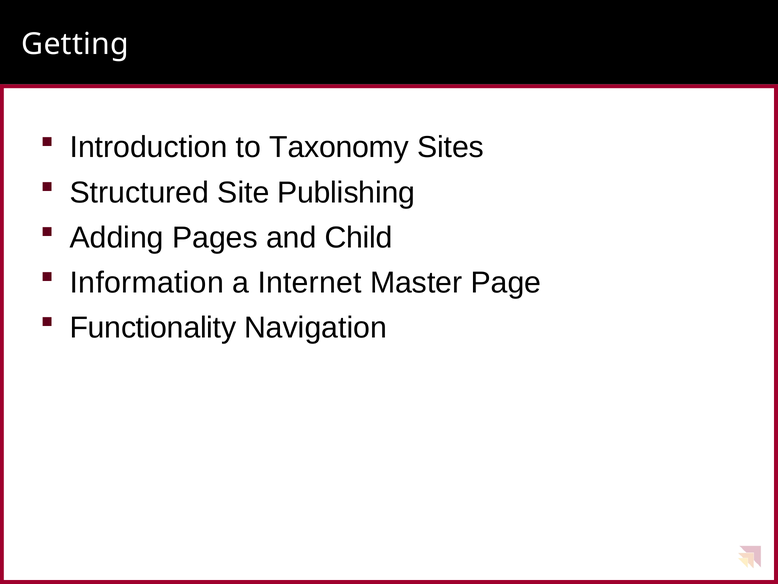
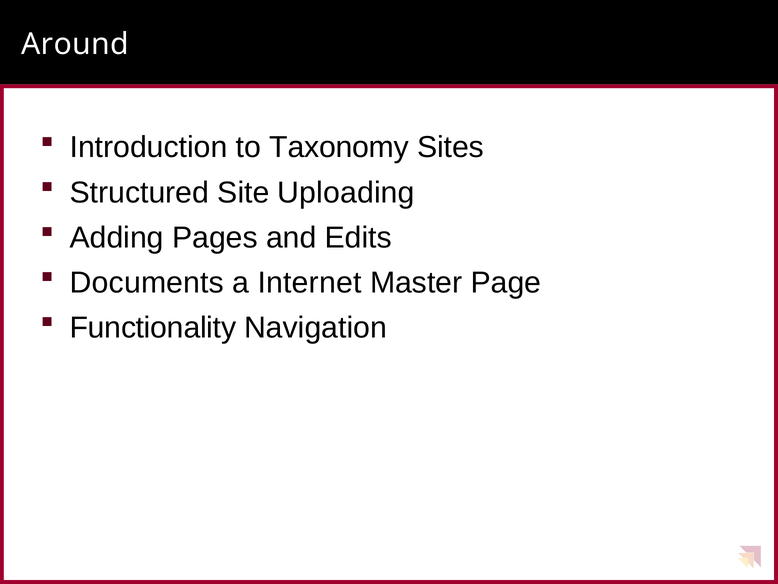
Getting: Getting -> Around
Publishing: Publishing -> Uploading
Child: Child -> Edits
Information: Information -> Documents
